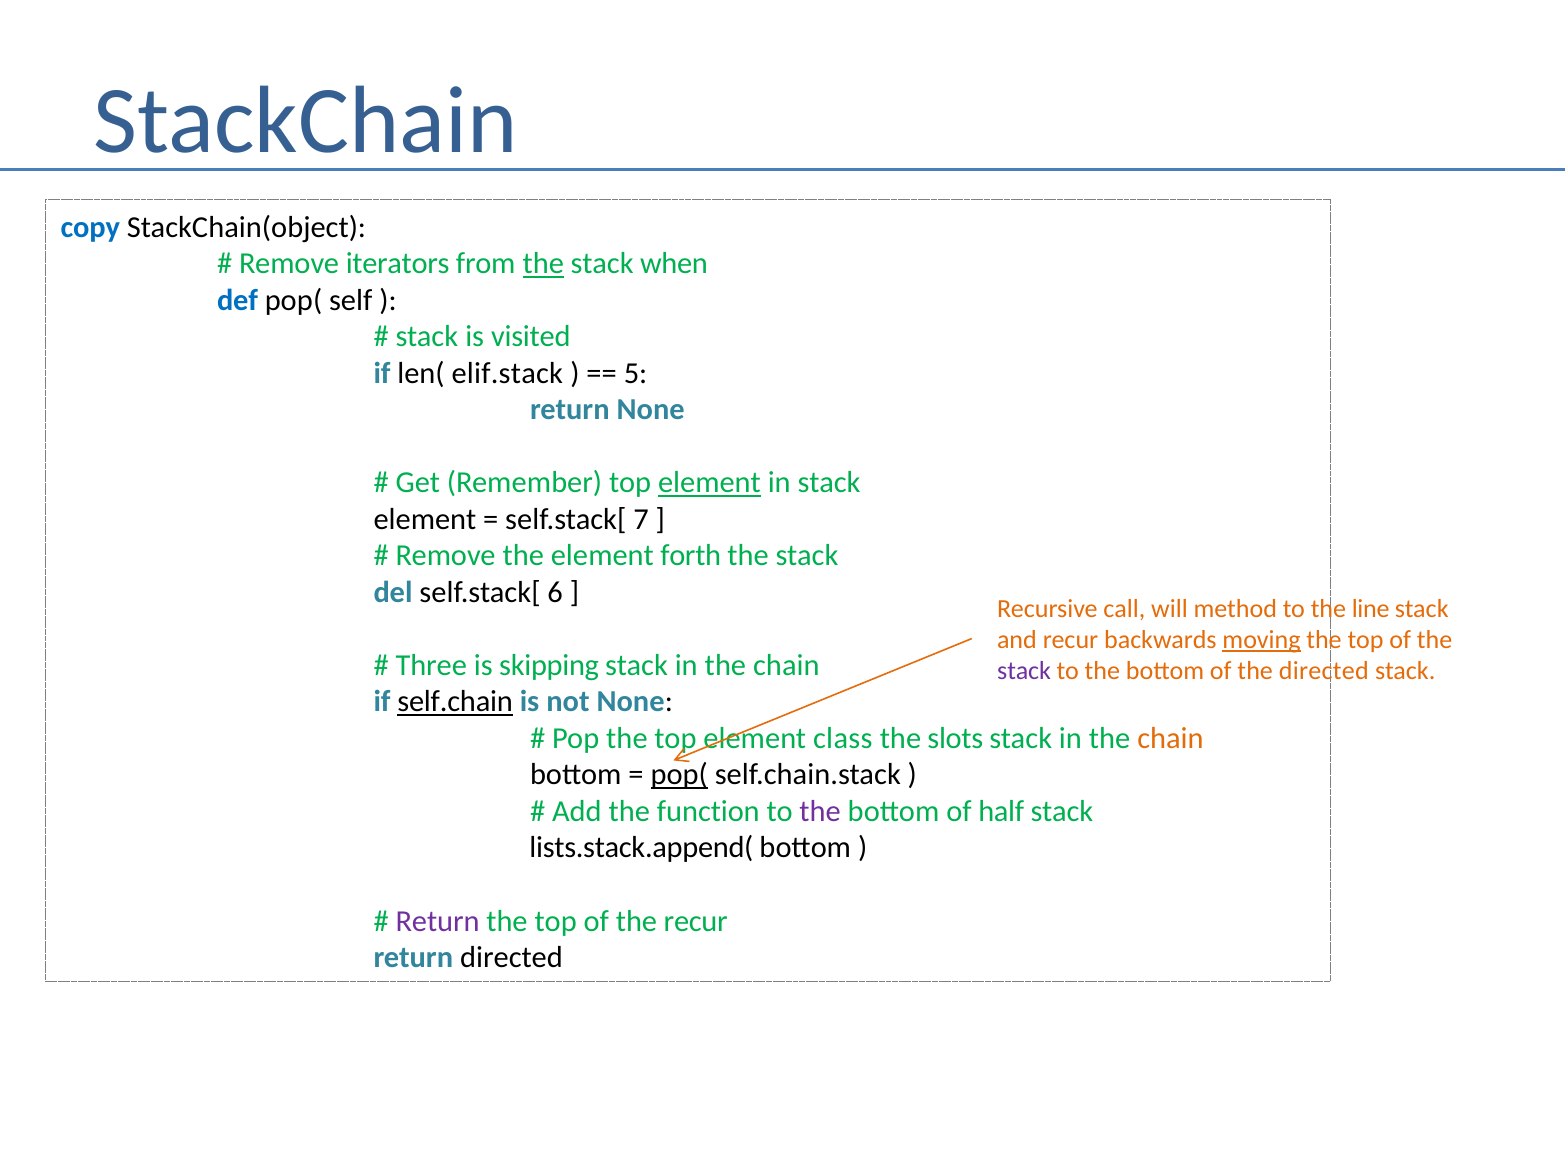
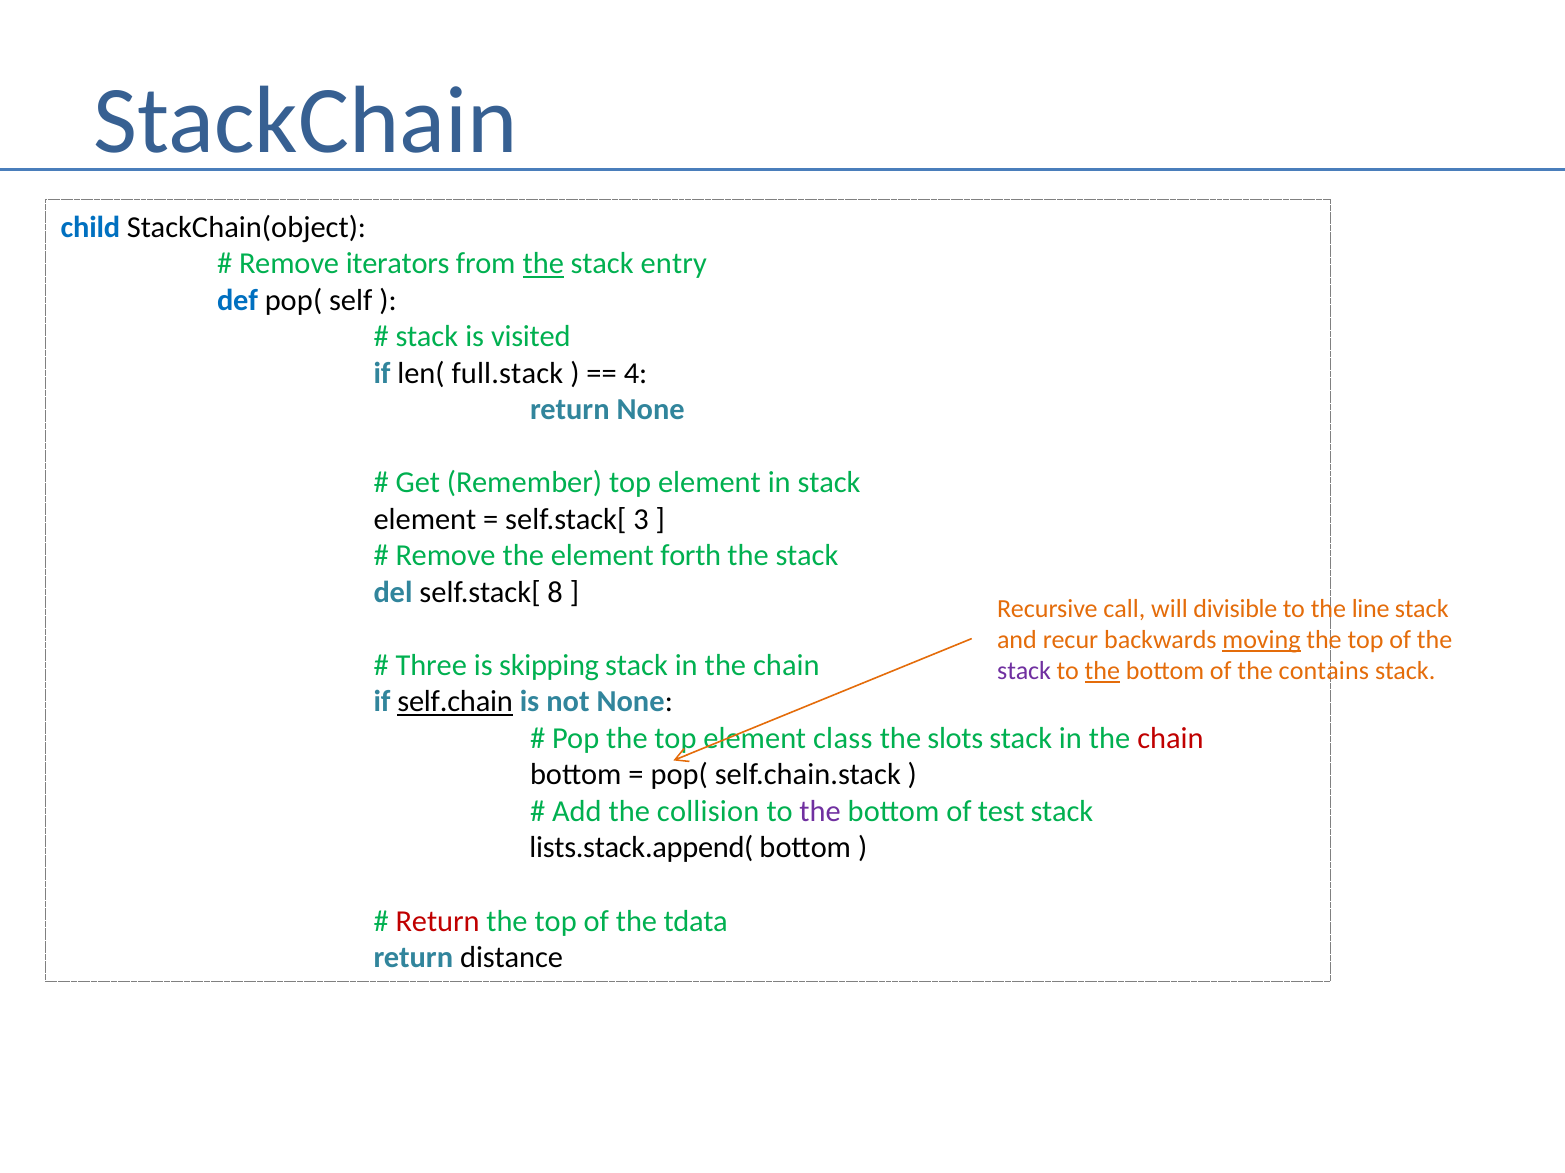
copy: copy -> child
when: when -> entry
elif.stack: elif.stack -> full.stack
5: 5 -> 4
element at (709, 483) underline: present -> none
7: 7 -> 3
6: 6 -> 8
method: method -> divisible
the at (1102, 671) underline: none -> present
the directed: directed -> contains
chain at (1171, 739) colour: orange -> red
pop( at (679, 775) underline: present -> none
function: function -> collision
half: half -> test
Return at (438, 922) colour: purple -> red
the recur: recur -> tdata
return directed: directed -> distance
